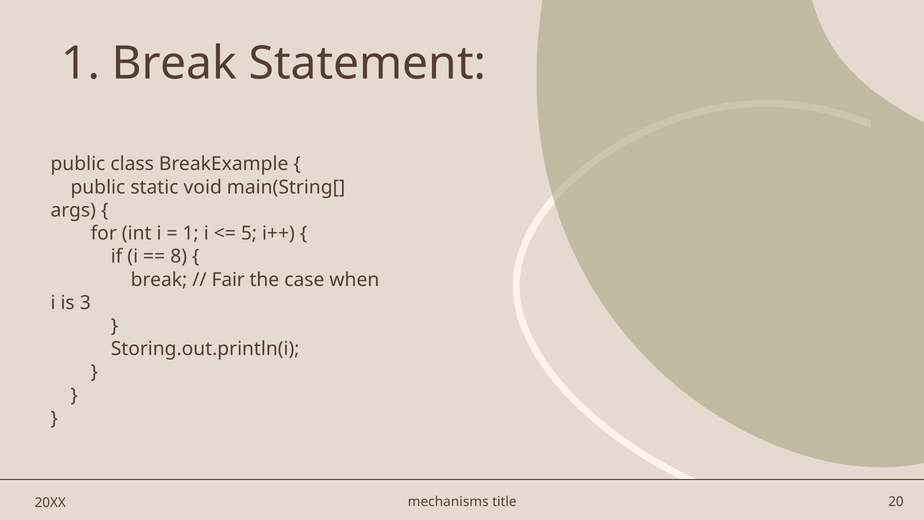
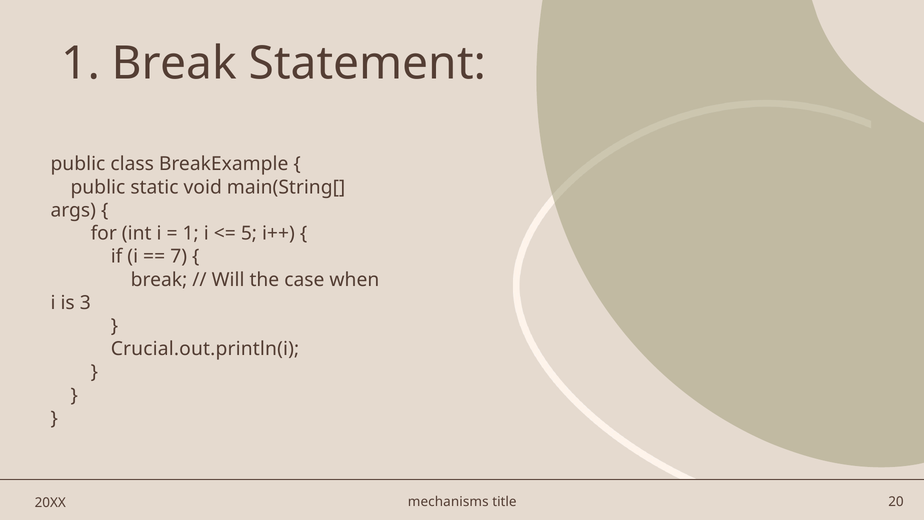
8: 8 -> 7
Fair: Fair -> Will
Storing.out.println(i: Storing.out.println(i -> Crucial.out.println(i
